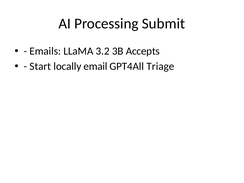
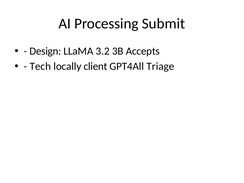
Emails: Emails -> Design
Start: Start -> Tech
email: email -> client
